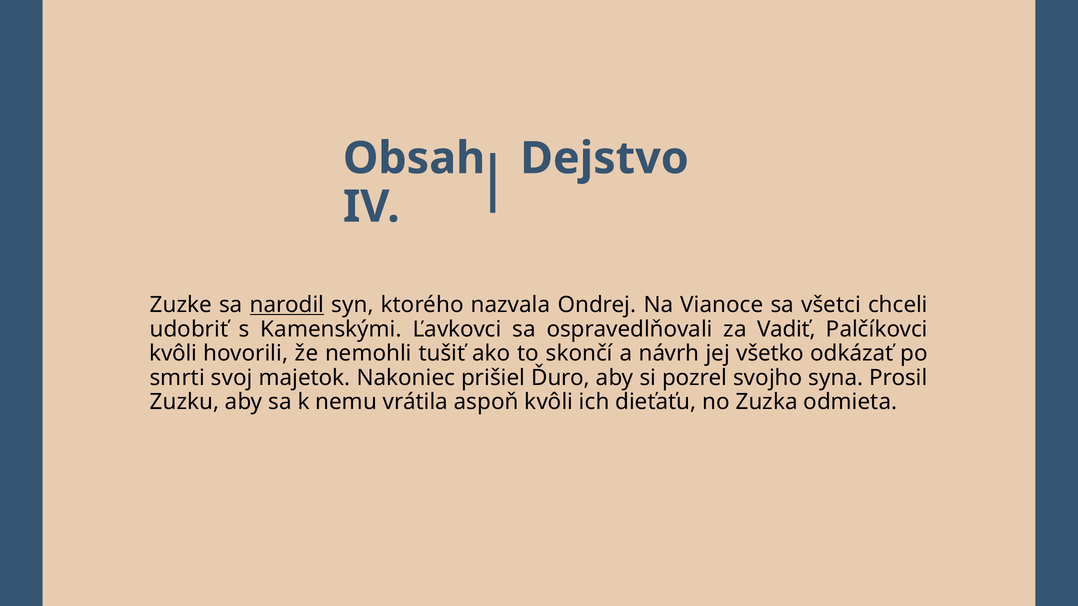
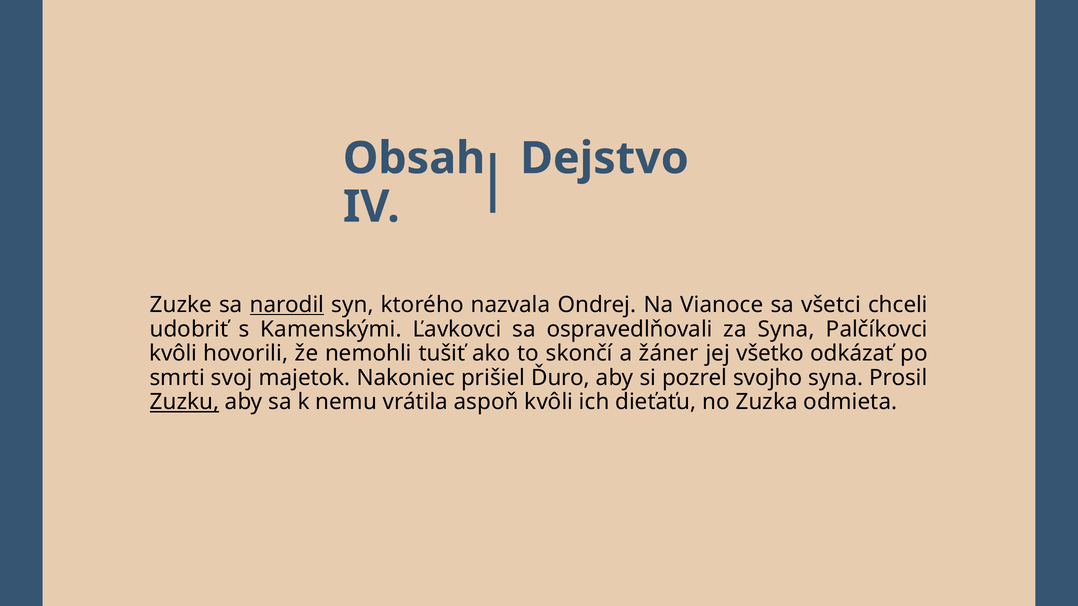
za Vadiť: Vadiť -> Syna
návrh: návrh -> žáner
Zuzku underline: none -> present
